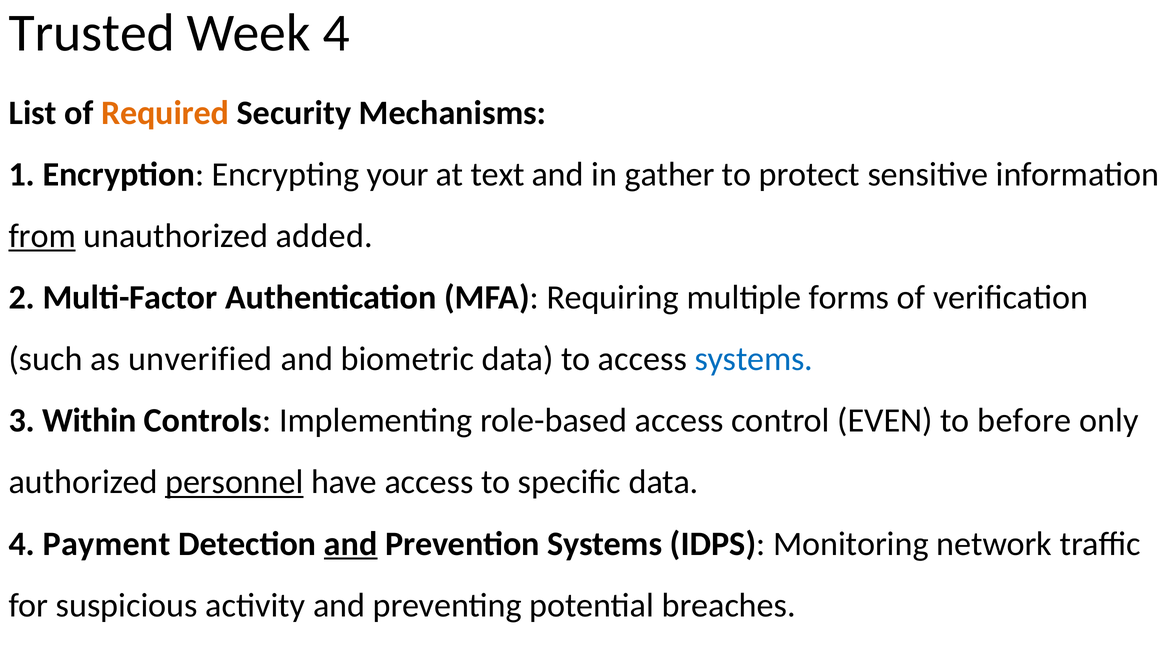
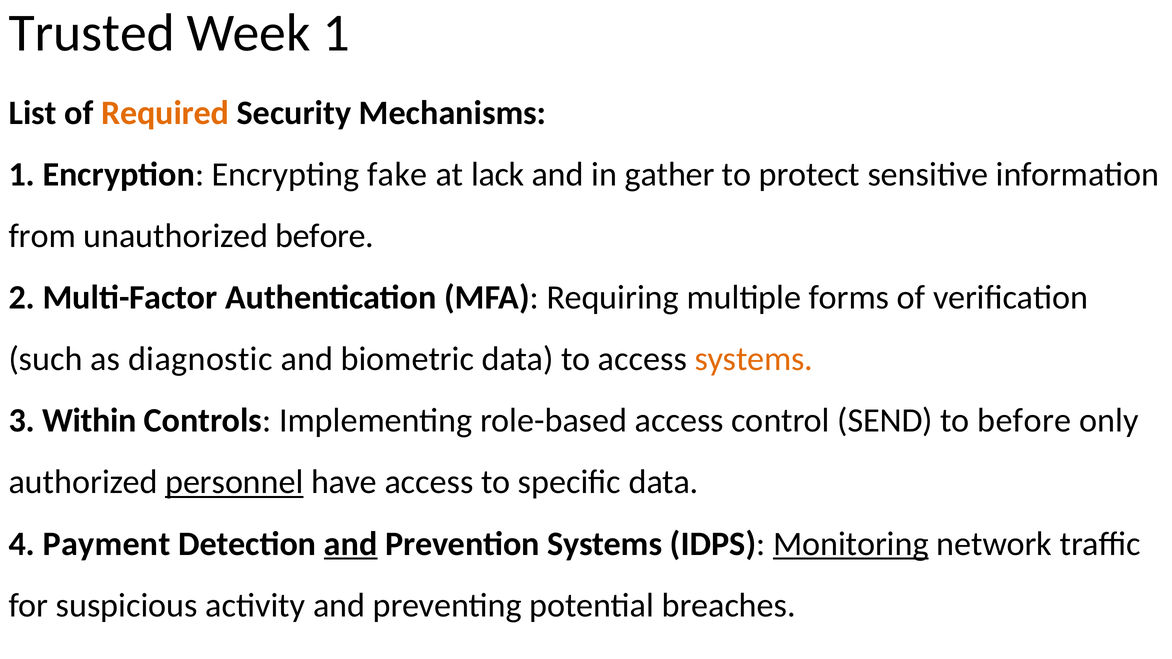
Week 4: 4 -> 1
your: your -> fake
text: text -> lack
from underline: present -> none
unauthorized added: added -> before
unverified: unverified -> diagnostic
systems at (754, 359) colour: blue -> orange
EVEN: EVEN -> SEND
Monitoring underline: none -> present
